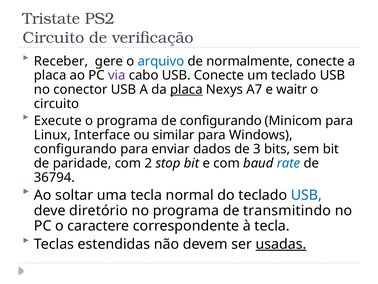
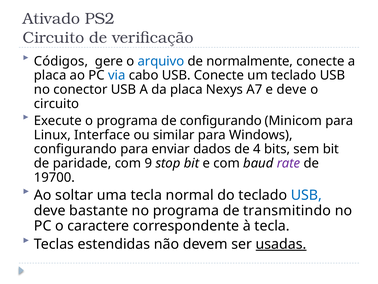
Tristate: Tristate -> Ativado
Receber: Receber -> Códigos
via colour: purple -> blue
placa at (186, 89) underline: present -> none
e waitr: waitr -> deve
3: 3 -> 4
2: 2 -> 9
rate colour: blue -> purple
36794: 36794 -> 19700
diretório: diretório -> bastante
